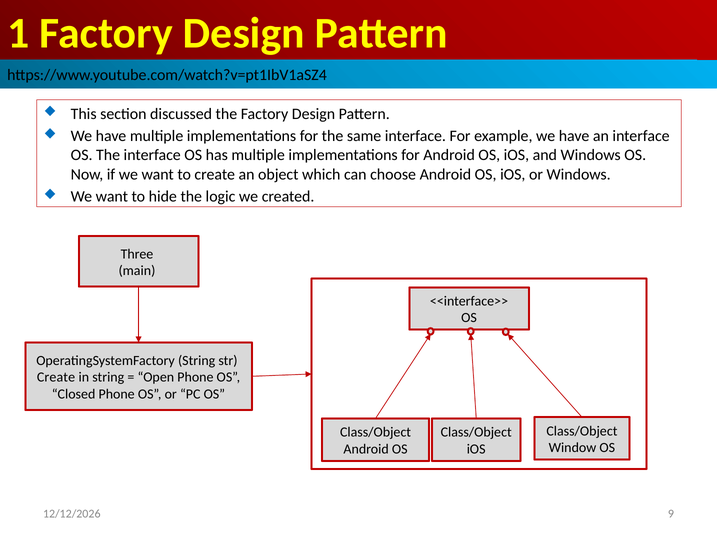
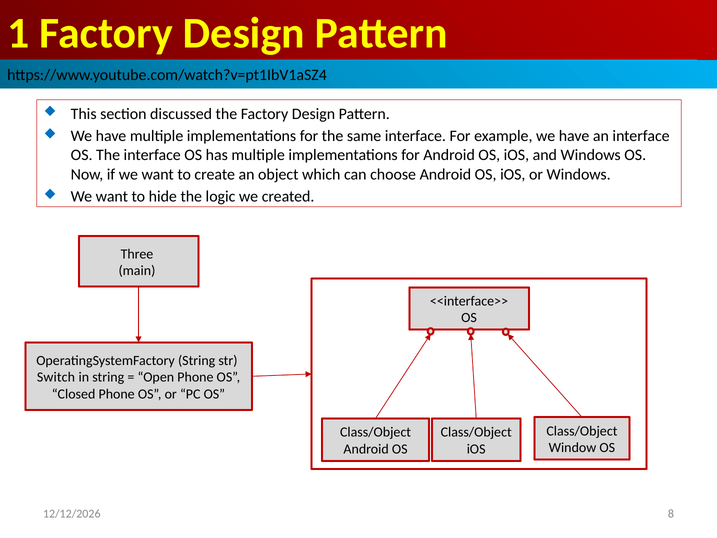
Create at (56, 377): Create -> Switch
9: 9 -> 8
